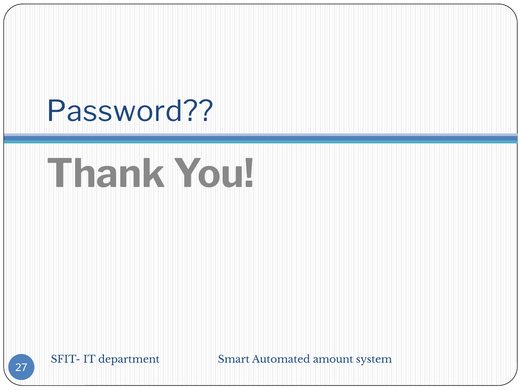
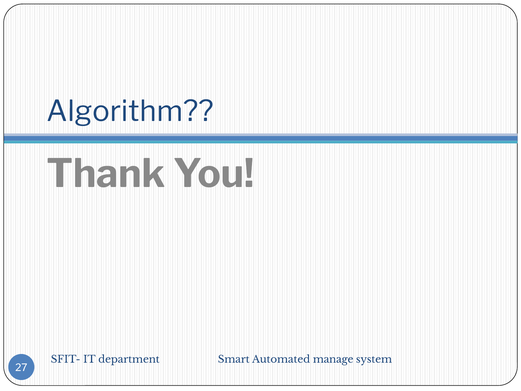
Password: Password -> Algorithm
amount: amount -> manage
